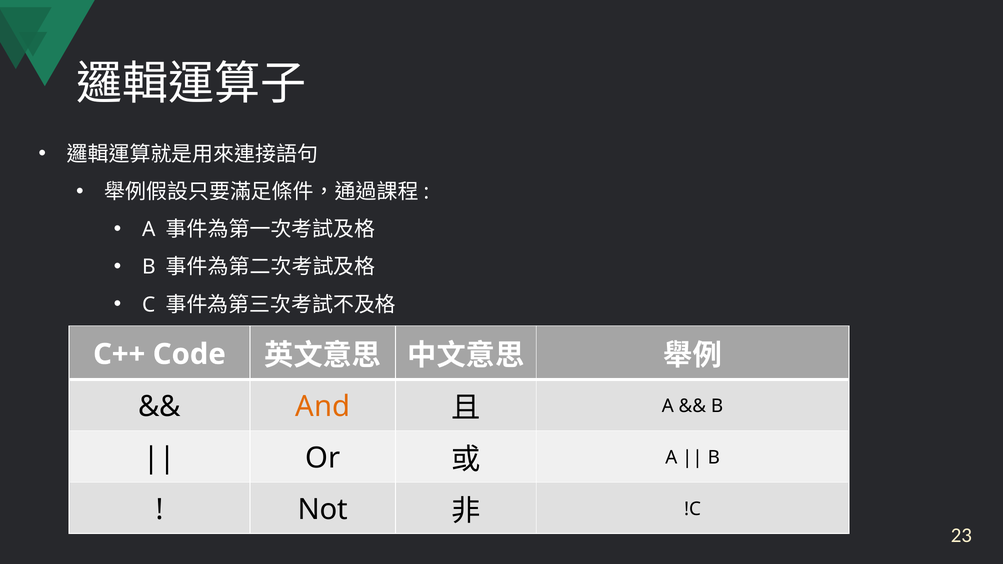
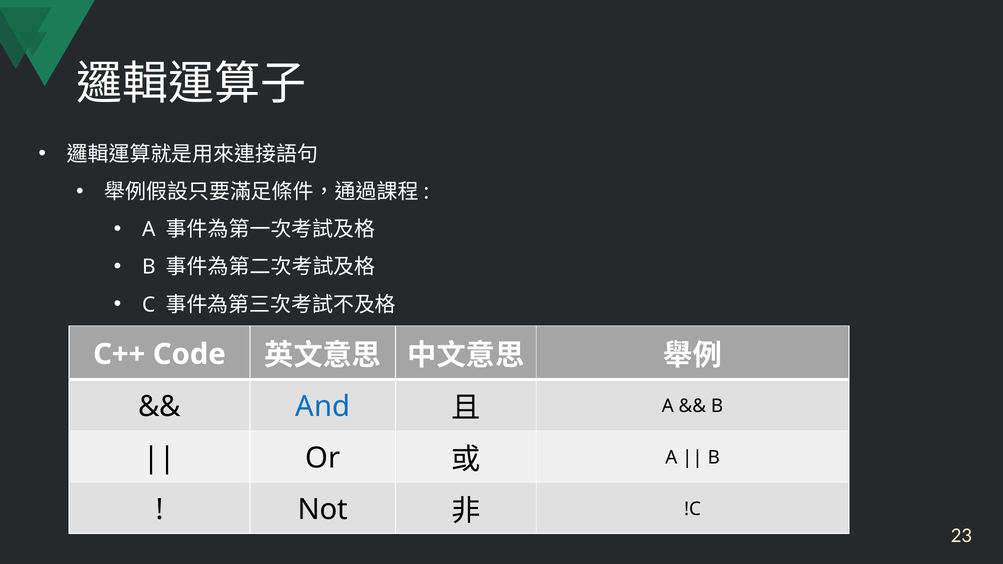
And colour: orange -> blue
